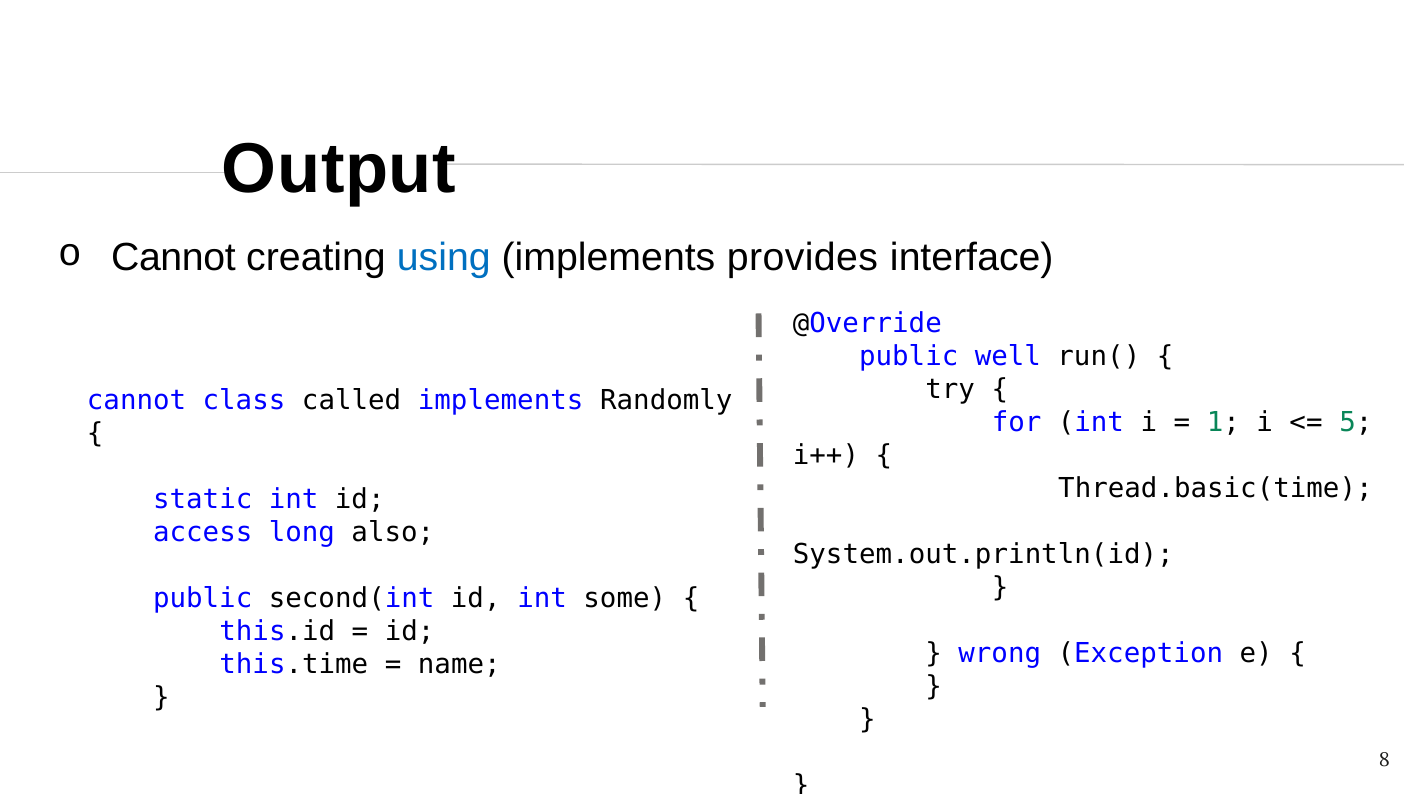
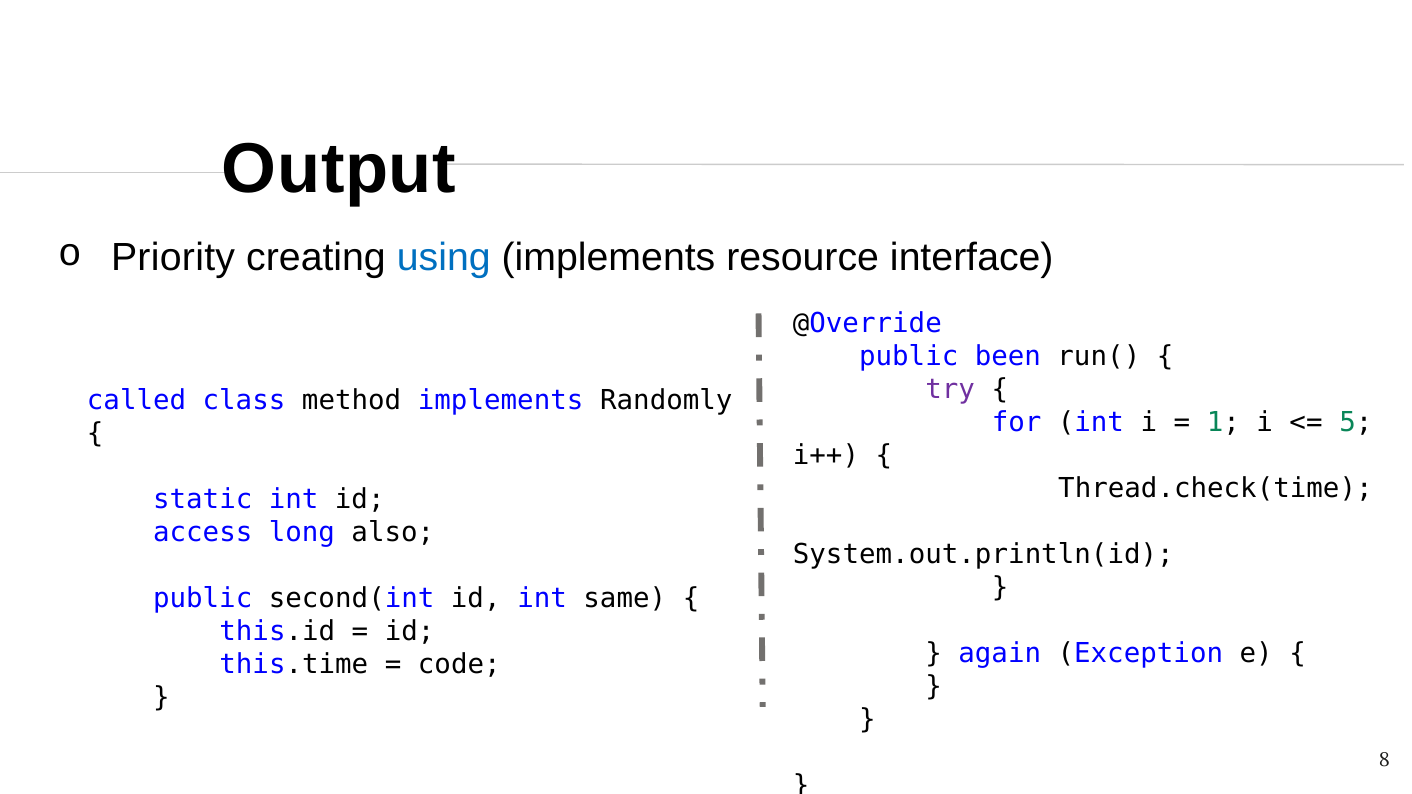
Cannot at (173, 258): Cannot -> Priority
provides: provides -> resource
well: well -> been
try colour: black -> purple
cannot at (137, 401): cannot -> called
called: called -> method
Thread.basic(time: Thread.basic(time -> Thread.check(time
some: some -> same
wrong: wrong -> again
name: name -> code
